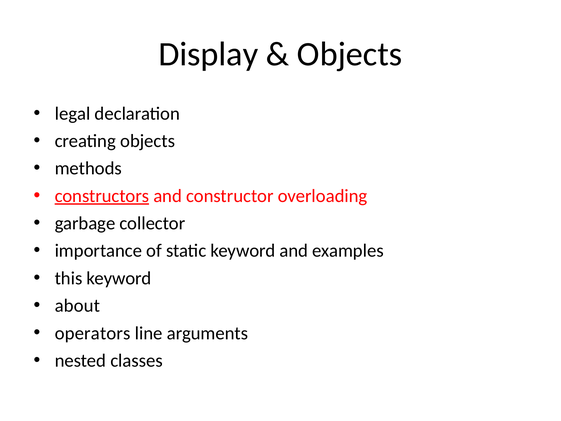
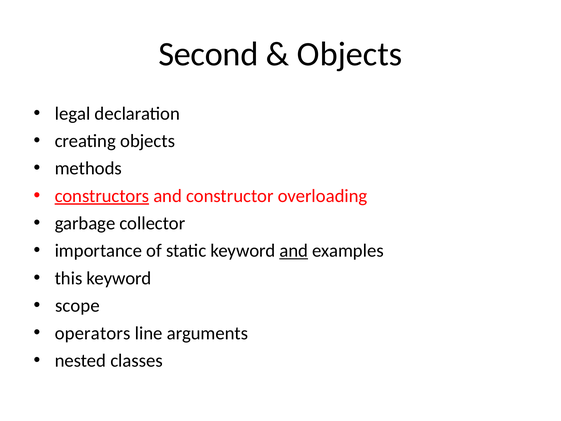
Display: Display -> Second
and at (294, 251) underline: none -> present
about: about -> scope
